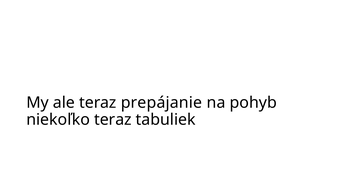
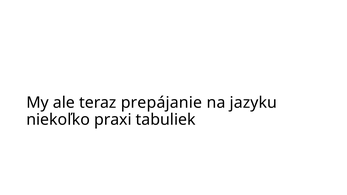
pohyb: pohyb -> jazyku
niekoľko teraz: teraz -> praxi
